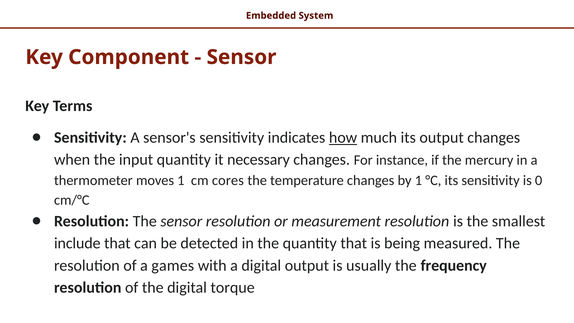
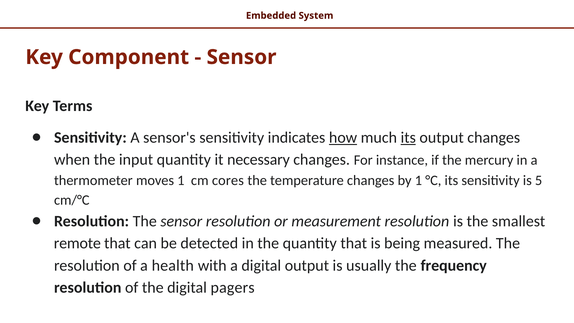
its at (408, 138) underline: none -> present
0: 0 -> 5
include: include -> remote
games: games -> health
torque: torque -> pagers
